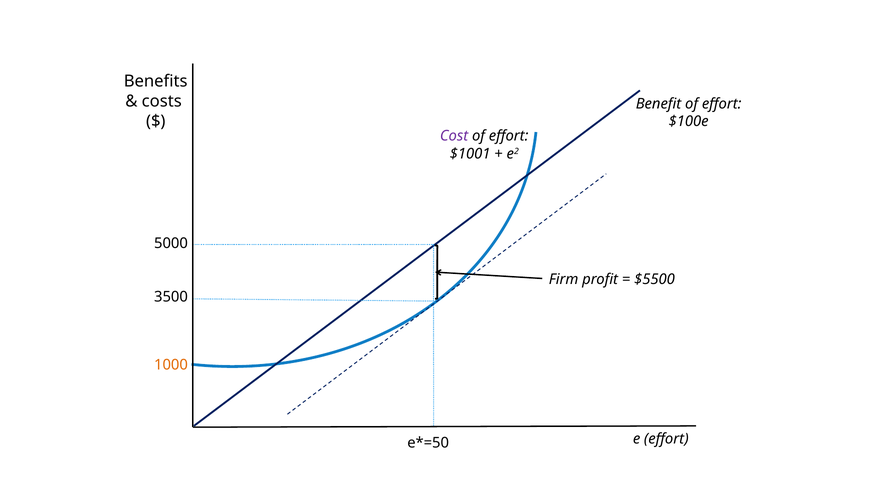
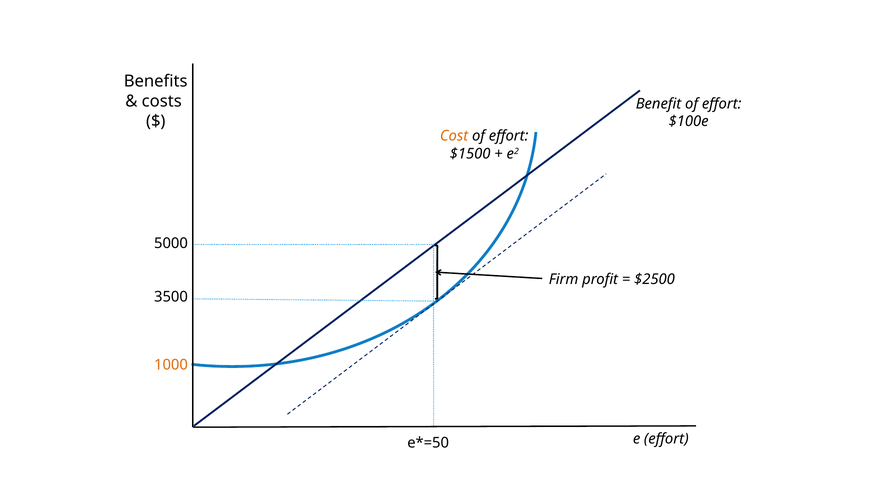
Cost colour: purple -> orange
$1001: $1001 -> $1500
$5500: $5500 -> $2500
